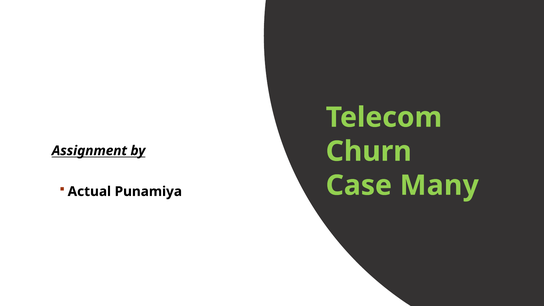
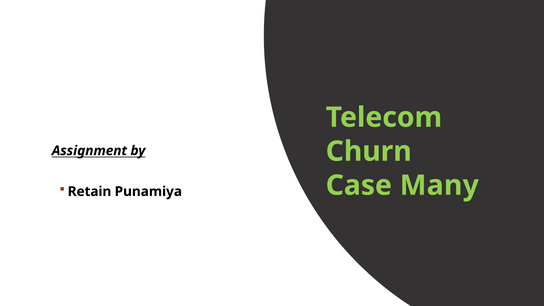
Actual: Actual -> Retain
